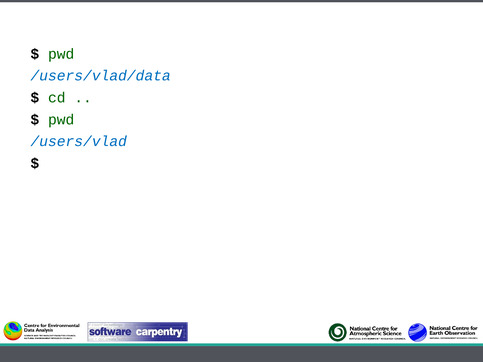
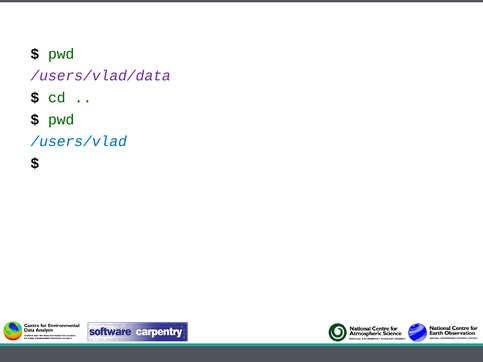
/users/vlad/data colour: blue -> purple
